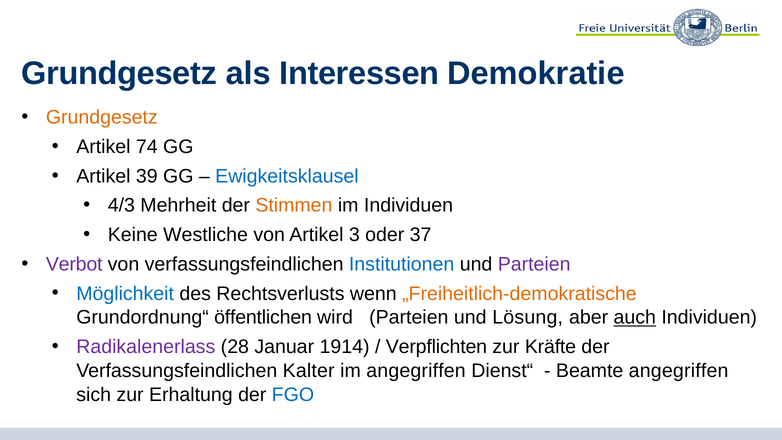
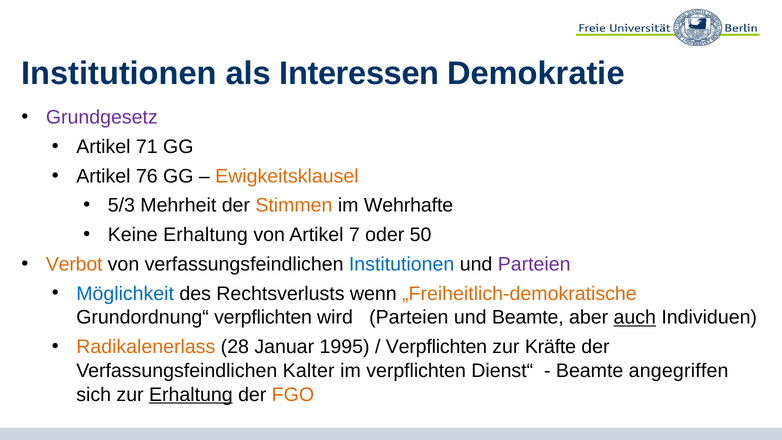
Grundgesetz at (119, 74): Grundgesetz -> Institutionen
Grundgesetz at (102, 117) colour: orange -> purple
74: 74 -> 71
39: 39 -> 76
Ewigkeitsklausel colour: blue -> orange
4/3: 4/3 -> 5/3
im Individuen: Individuen -> Wehrhafte
Keine Westliche: Westliche -> Erhaltung
3: 3 -> 7
37: 37 -> 50
Verbot colour: purple -> orange
Grundordnung“ öffentlichen: öffentlichen -> verpflichten
und Lösung: Lösung -> Beamte
Radikalenerlass colour: purple -> orange
1914: 1914 -> 1995
im angegriffen: angegriffen -> verpflichten
Erhaltung at (191, 395) underline: none -> present
FGO colour: blue -> orange
